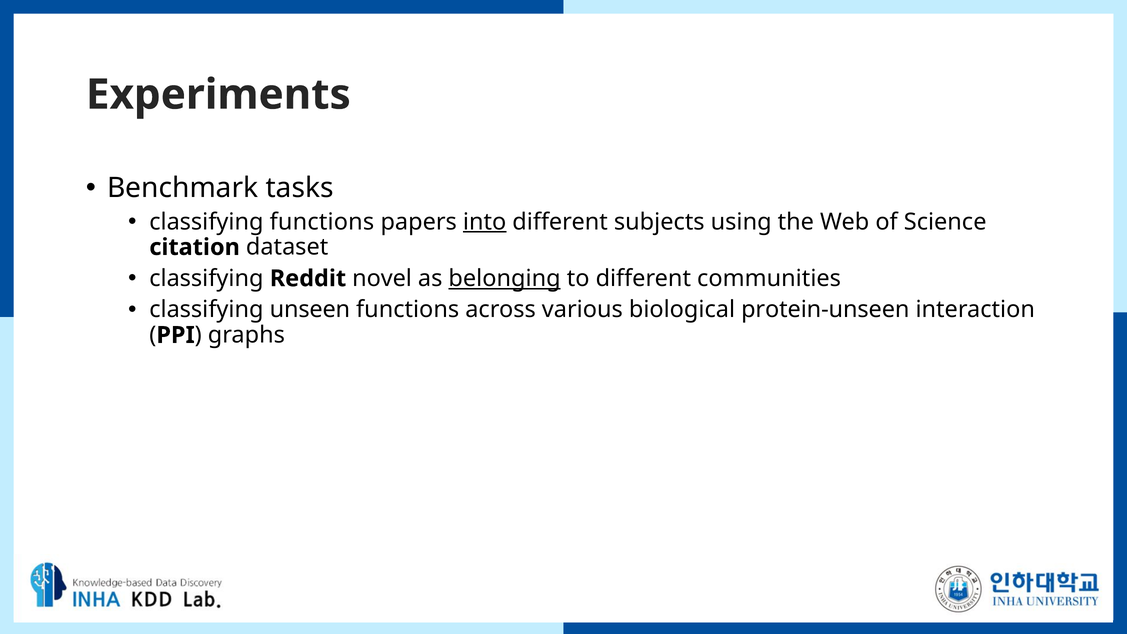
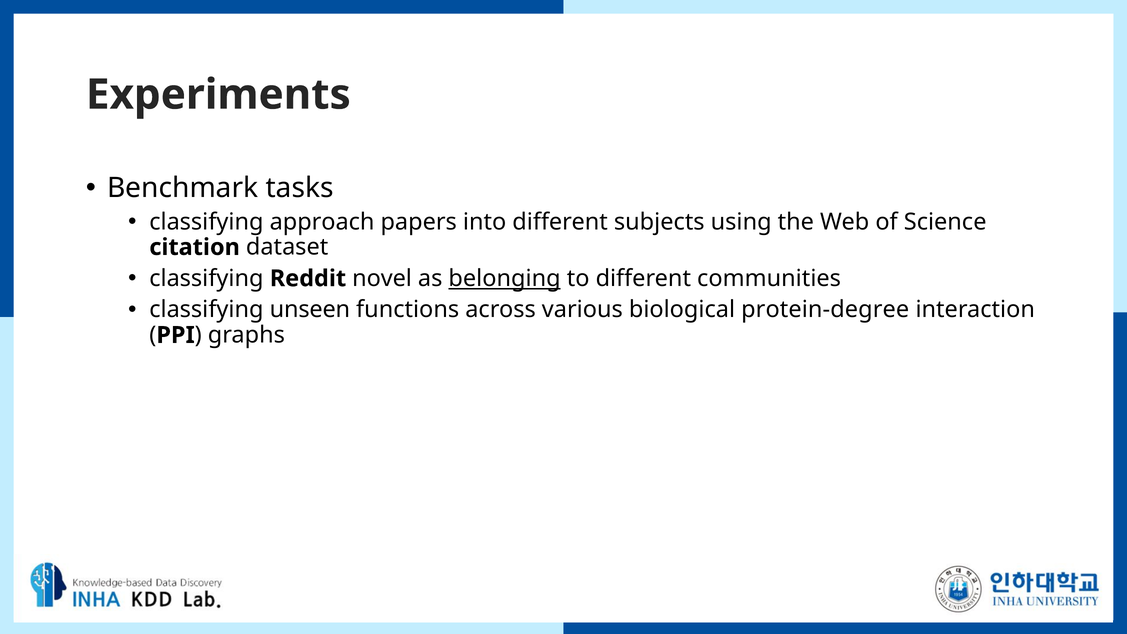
classifying functions: functions -> approach
into underline: present -> none
protein-unseen: protein-unseen -> protein-degree
